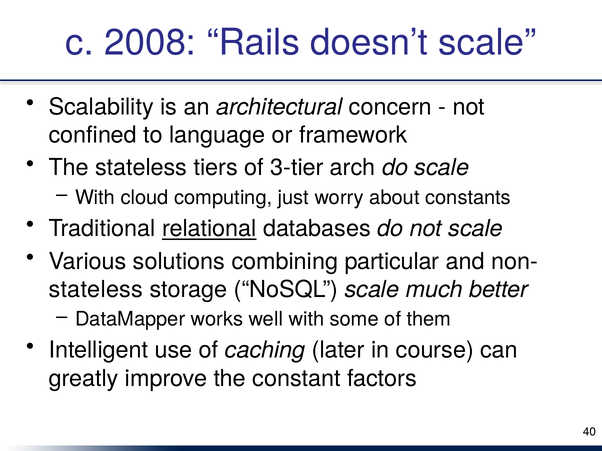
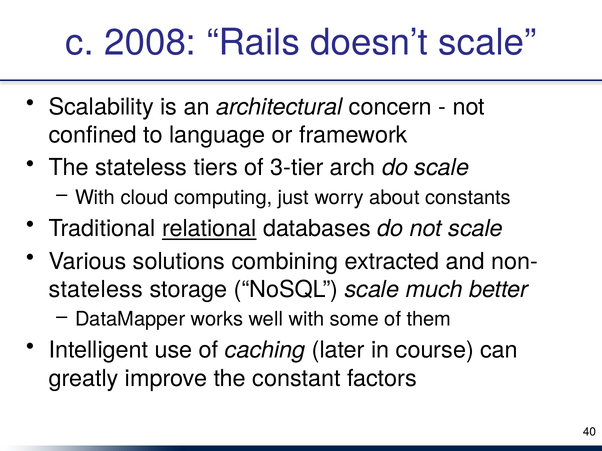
particular: particular -> extracted
